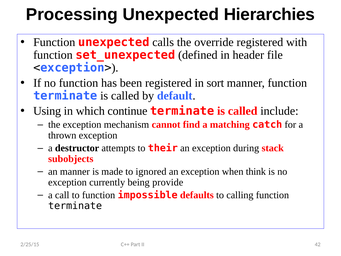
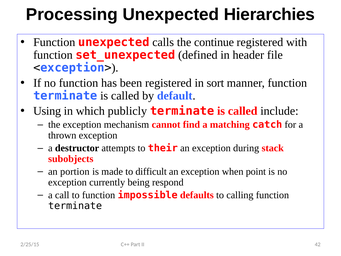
override: override -> continue
continue: continue -> publicly
an manner: manner -> portion
ignored: ignored -> difficult
think: think -> point
provide: provide -> respond
